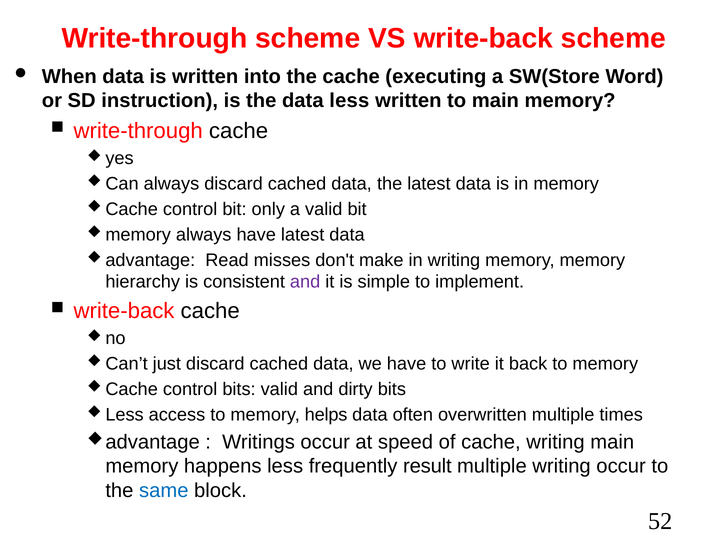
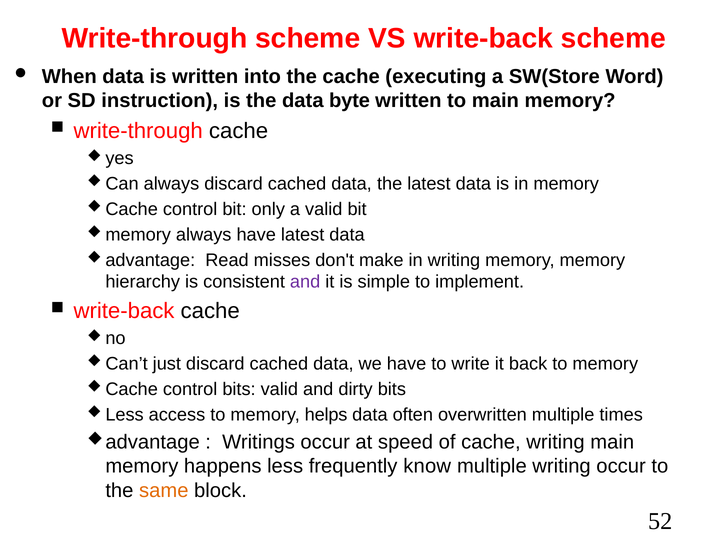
data less: less -> byte
result: result -> know
same colour: blue -> orange
